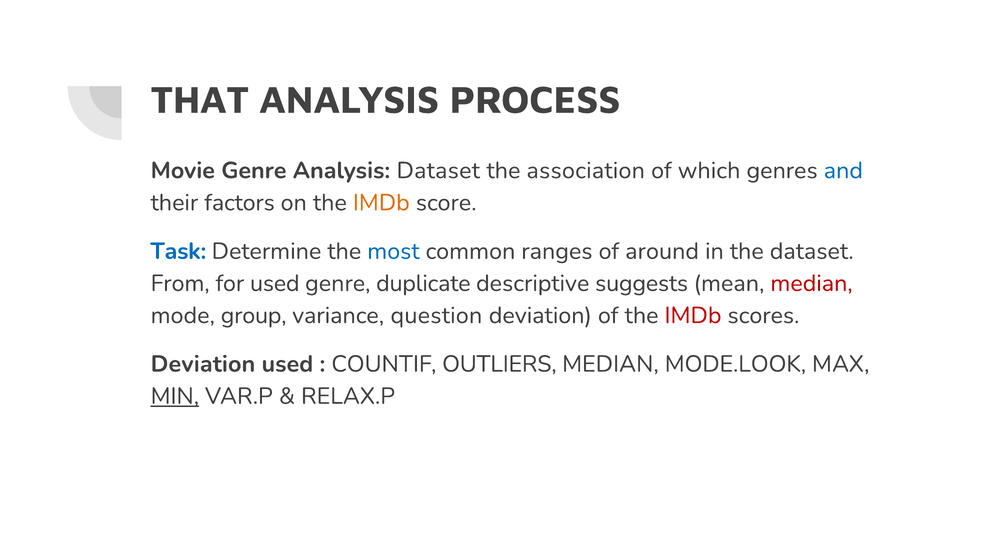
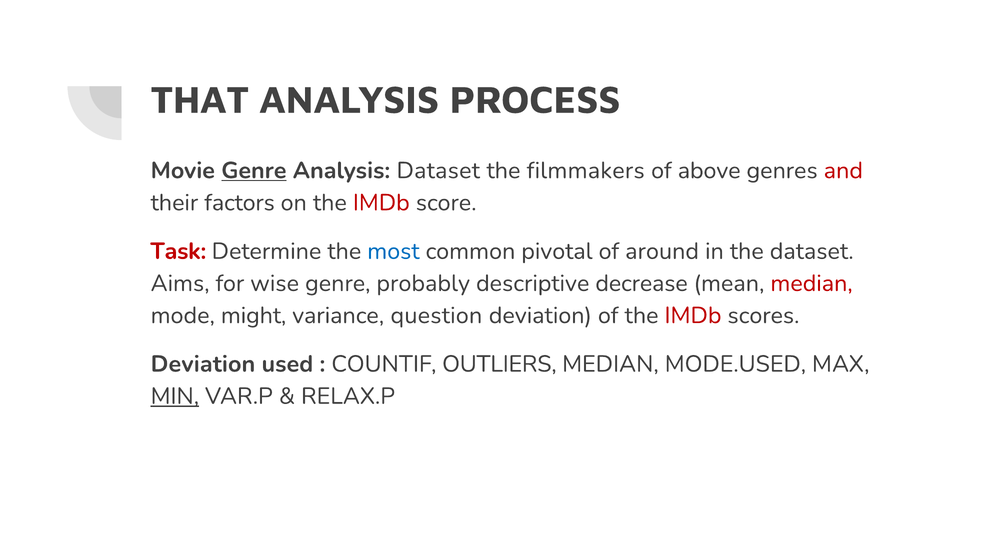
Genre at (254, 171) underline: none -> present
association: association -> filmmakers
which: which -> above
and colour: blue -> red
IMDb at (381, 203) colour: orange -> red
Task colour: blue -> red
ranges: ranges -> pivotal
From: From -> Aims
for used: used -> wise
duplicate: duplicate -> probably
suggests: suggests -> decrease
group: group -> might
MODE.LOOK: MODE.LOOK -> MODE.USED
